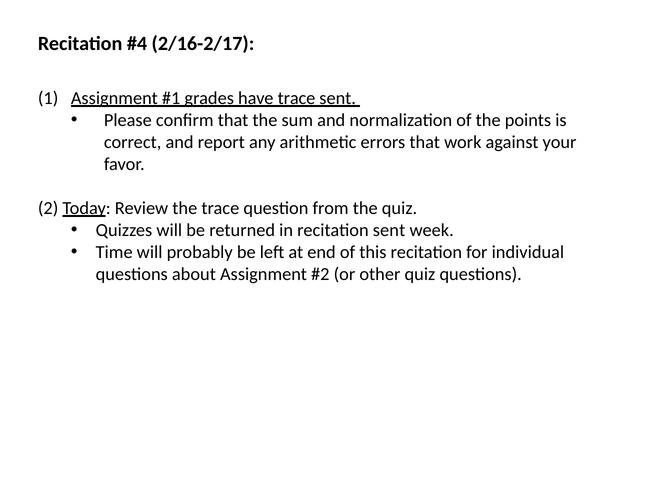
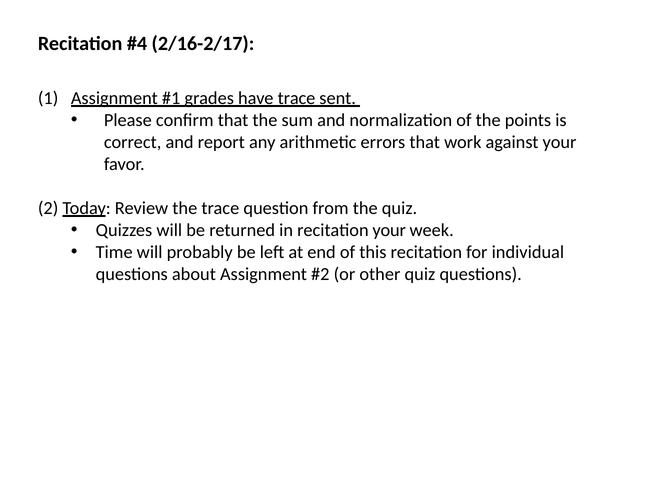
recitation sent: sent -> your
